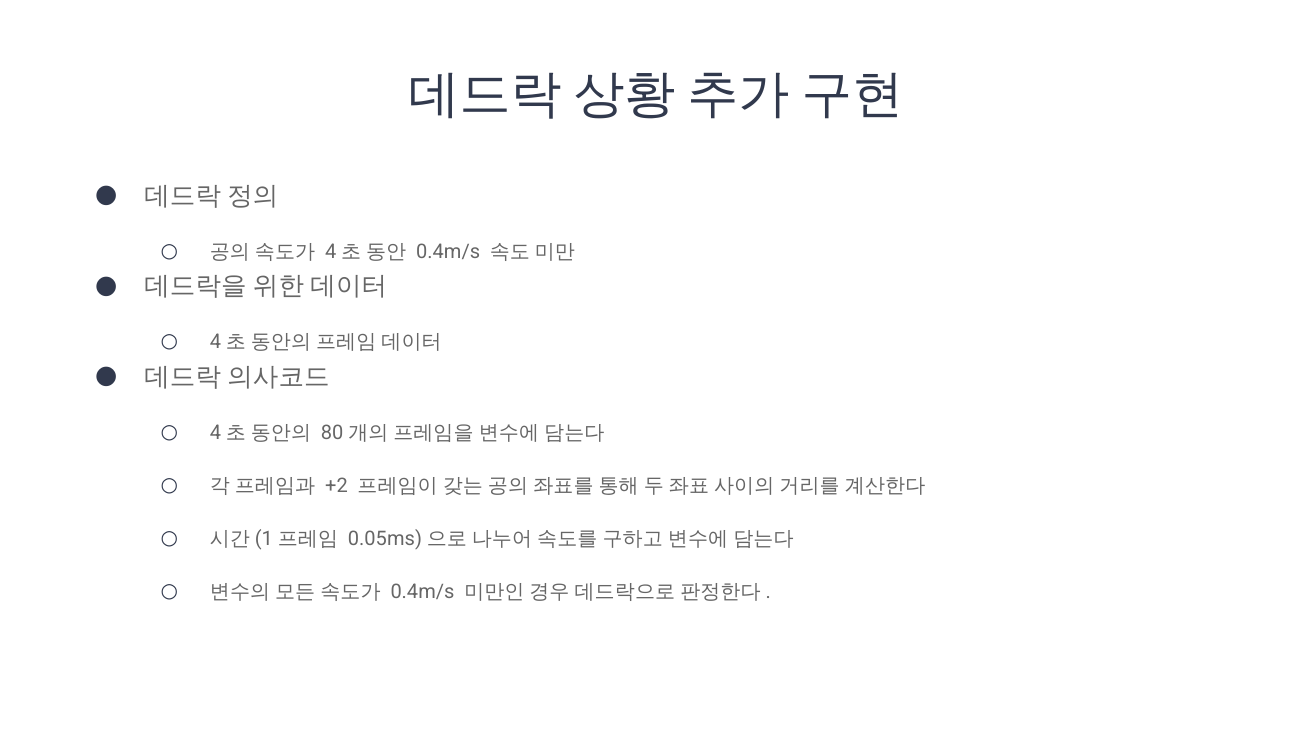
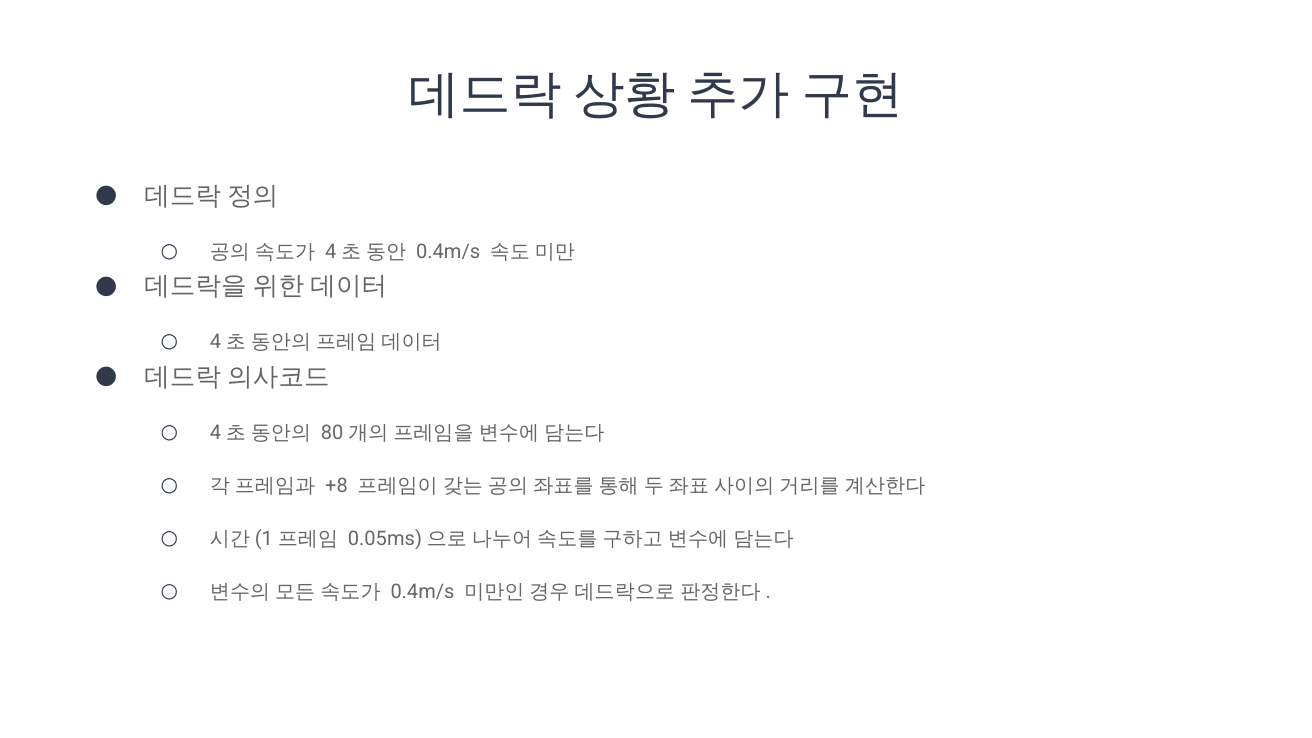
+2: +2 -> +8
